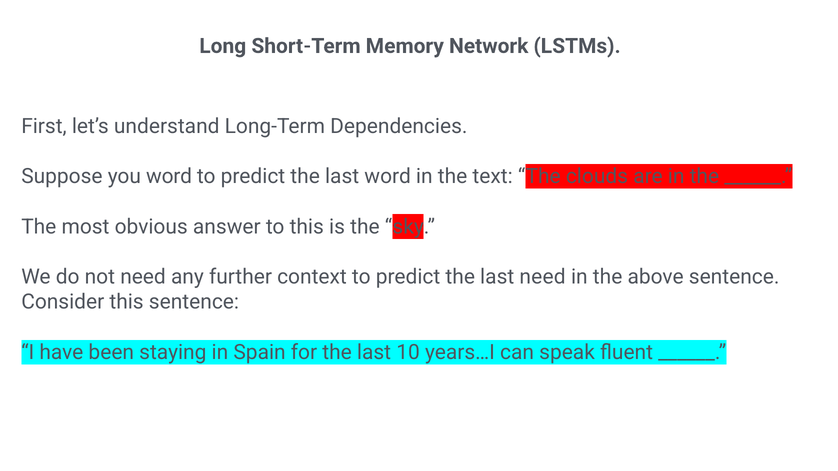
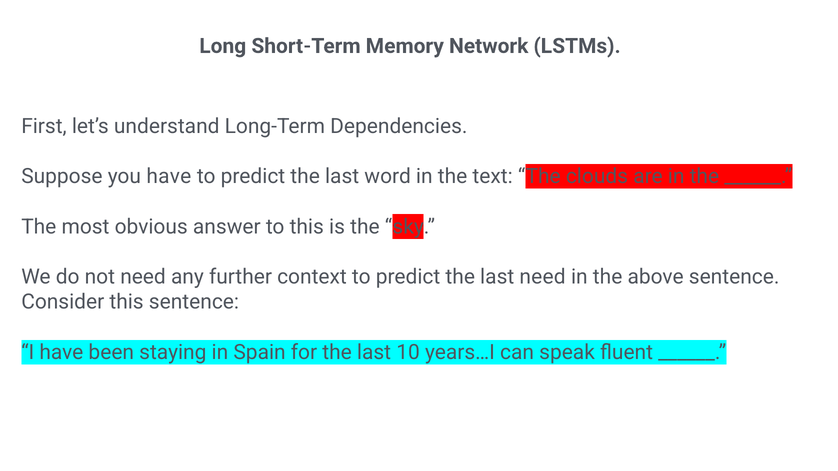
you word: word -> have
